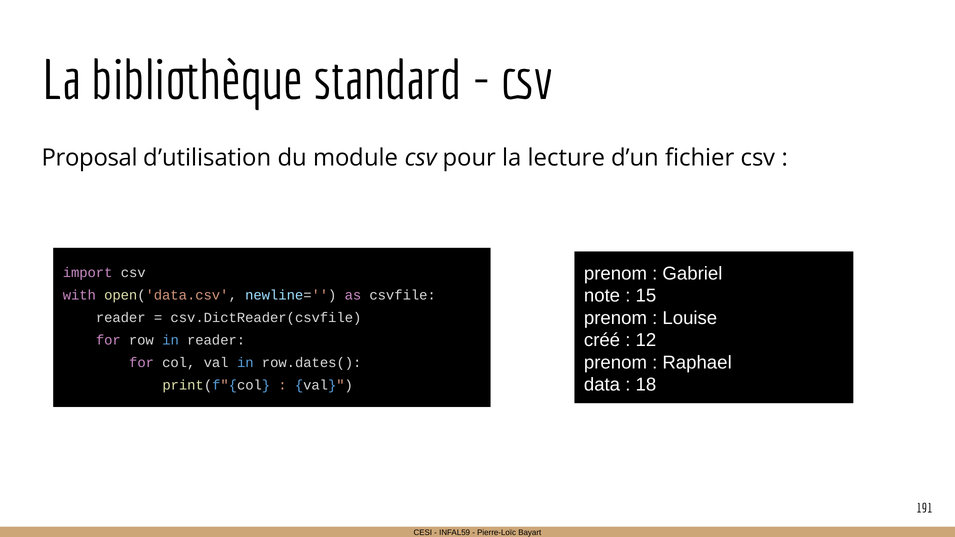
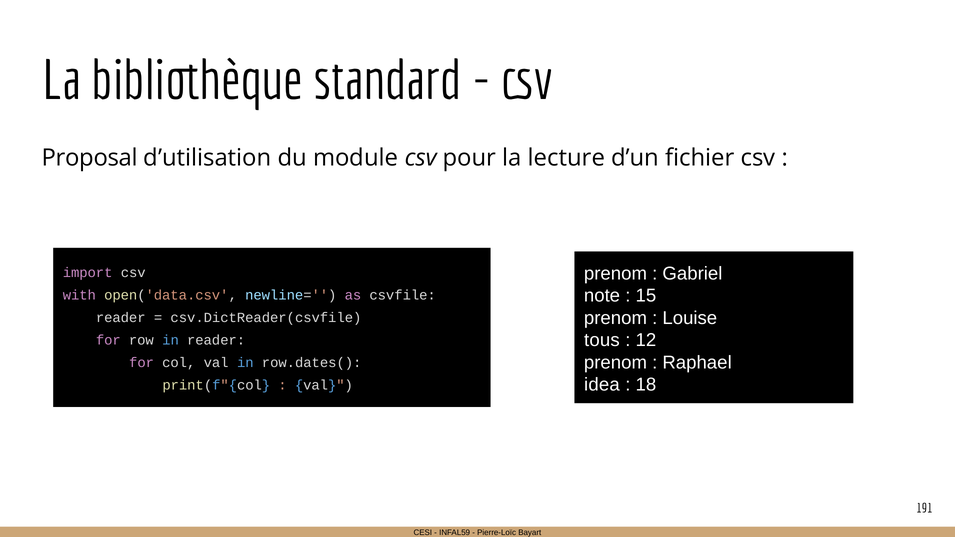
créé: créé -> tous
data: data -> idea
